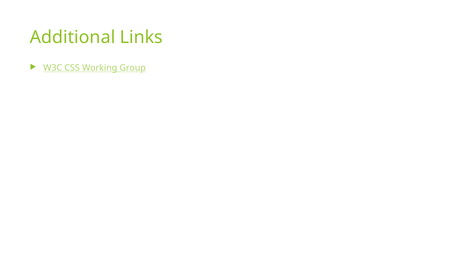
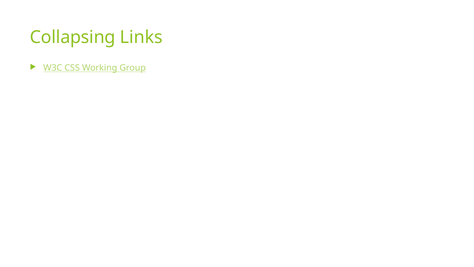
Additional: Additional -> Collapsing
